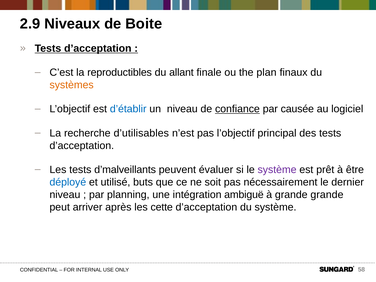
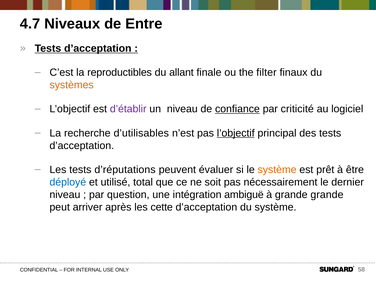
2.9: 2.9 -> 4.7
Boite: Boite -> Entre
plan: plan -> filter
d’établir colour: blue -> purple
causée: causée -> criticité
l’objectif at (236, 133) underline: none -> present
d’malveillants: d’malveillants -> d’réputations
système at (277, 170) colour: purple -> orange
buts: buts -> total
planning: planning -> question
